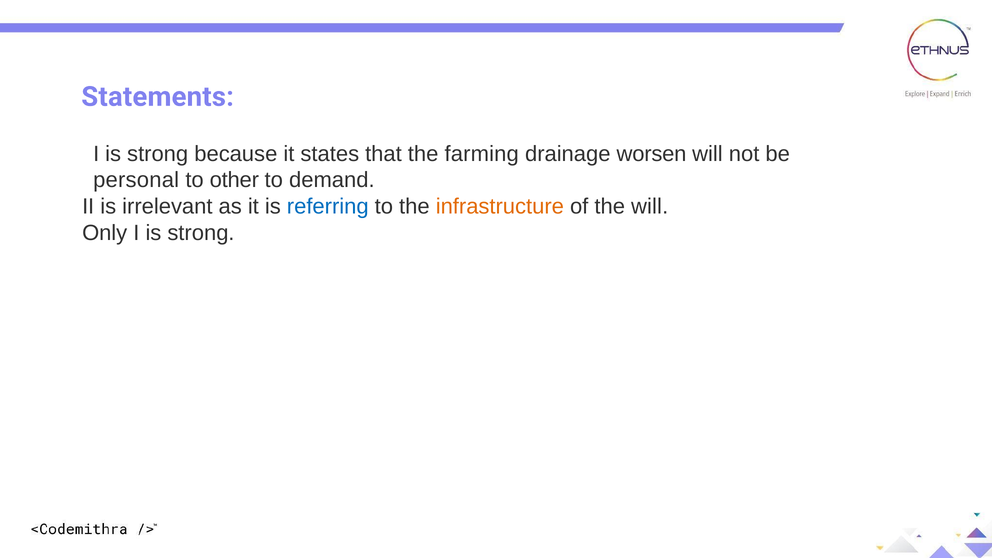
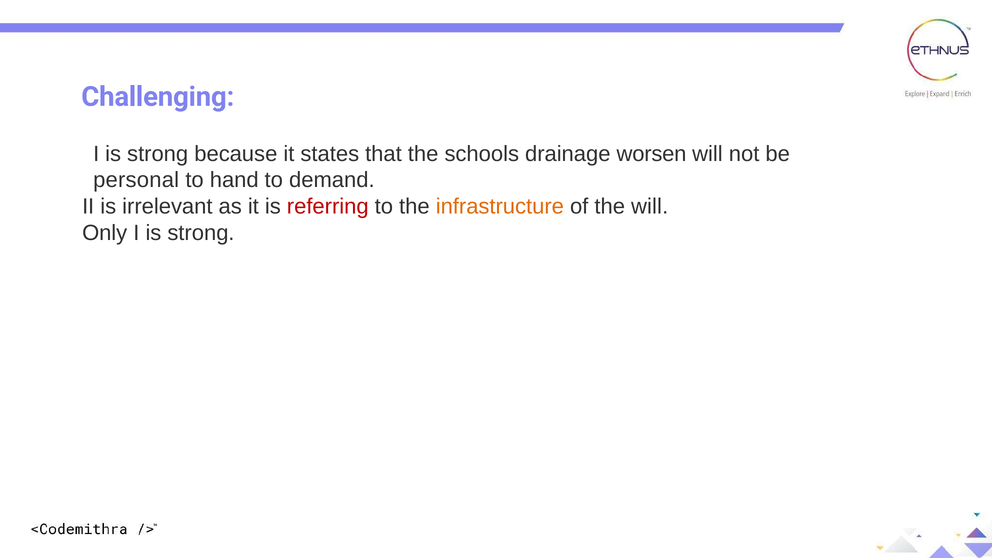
Statements: Statements -> Challenging
farming: farming -> schools
other: other -> hand
referring colour: blue -> red
